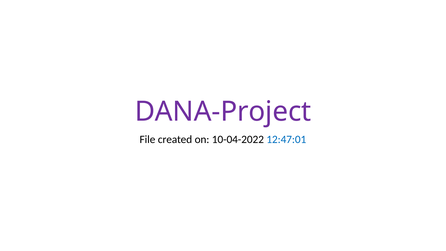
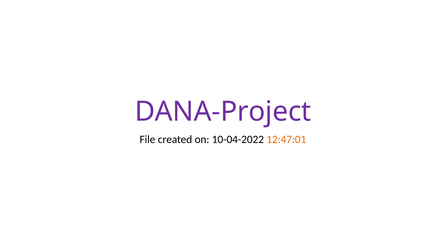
12:47:01 colour: blue -> orange
